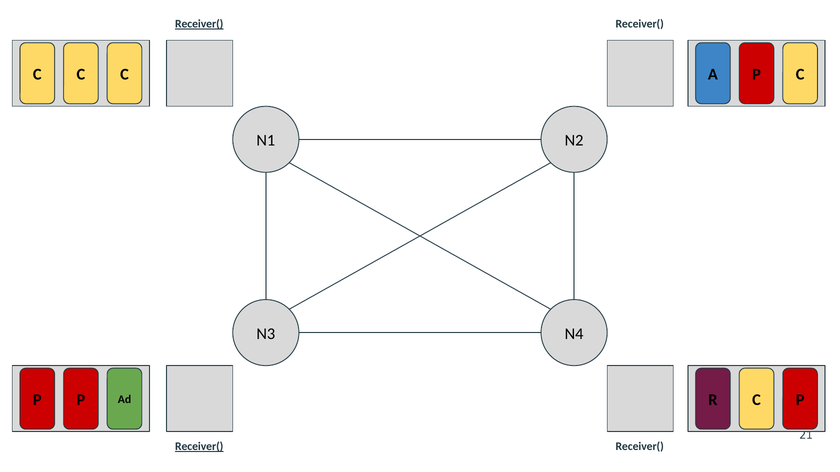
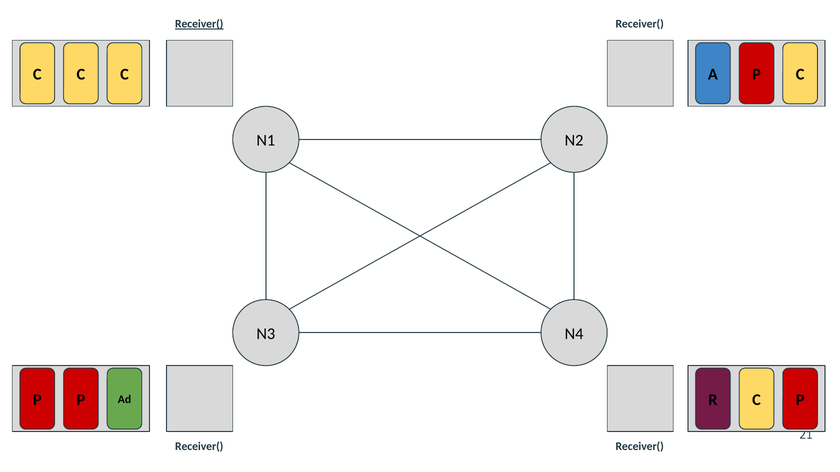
Receiver( at (199, 447) underline: present -> none
